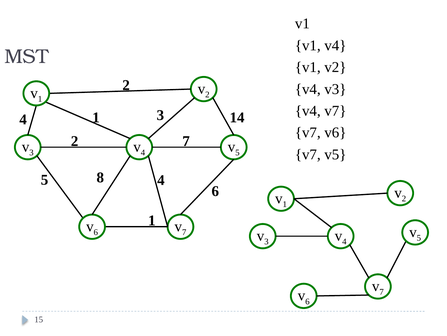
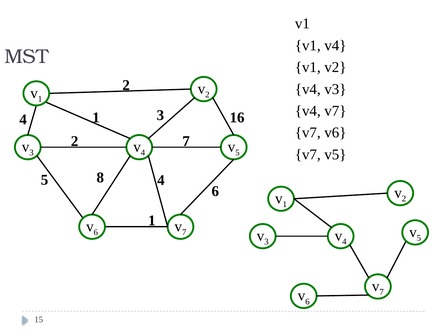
14: 14 -> 16
